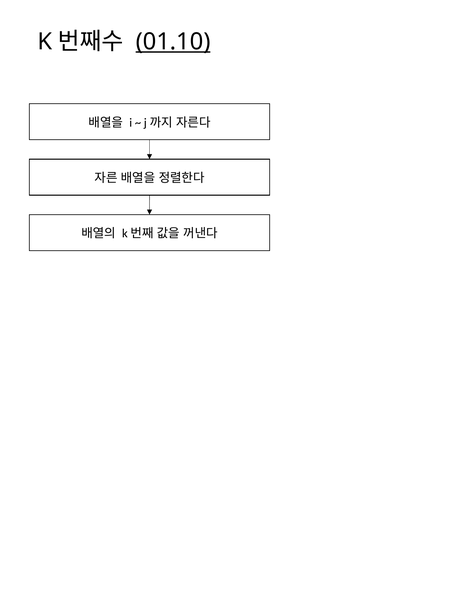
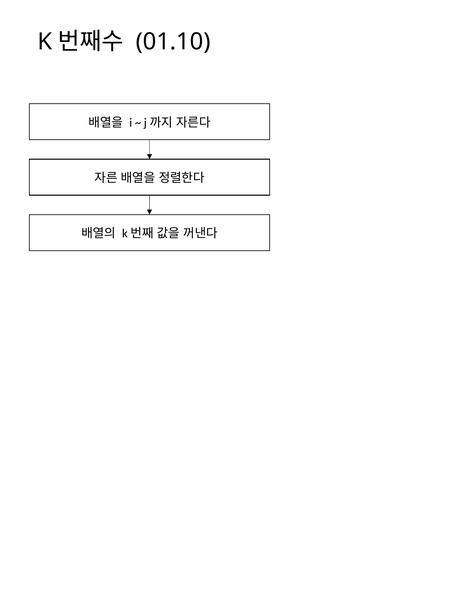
01.10 underline: present -> none
